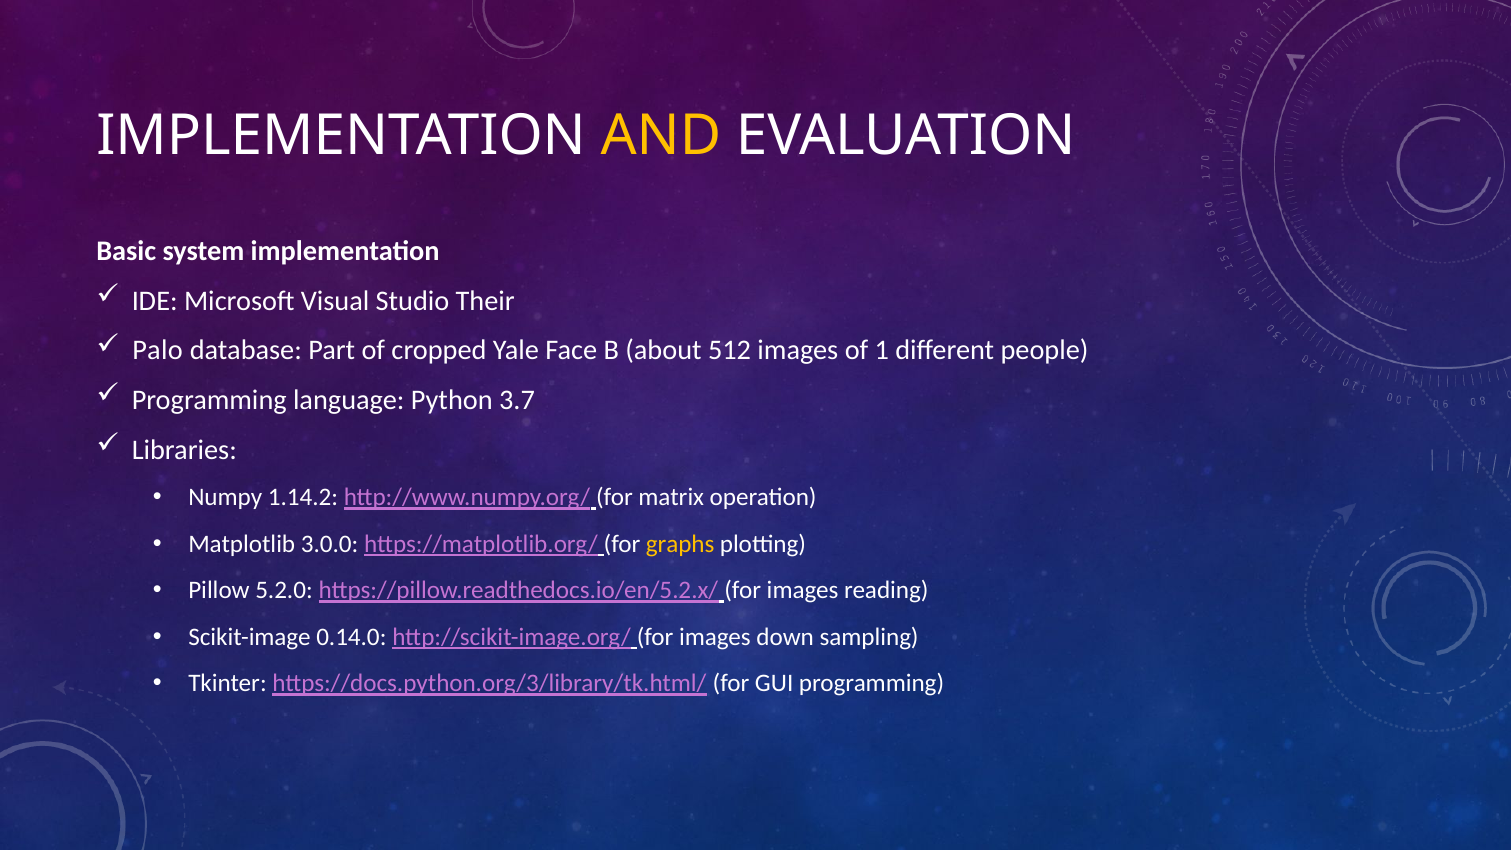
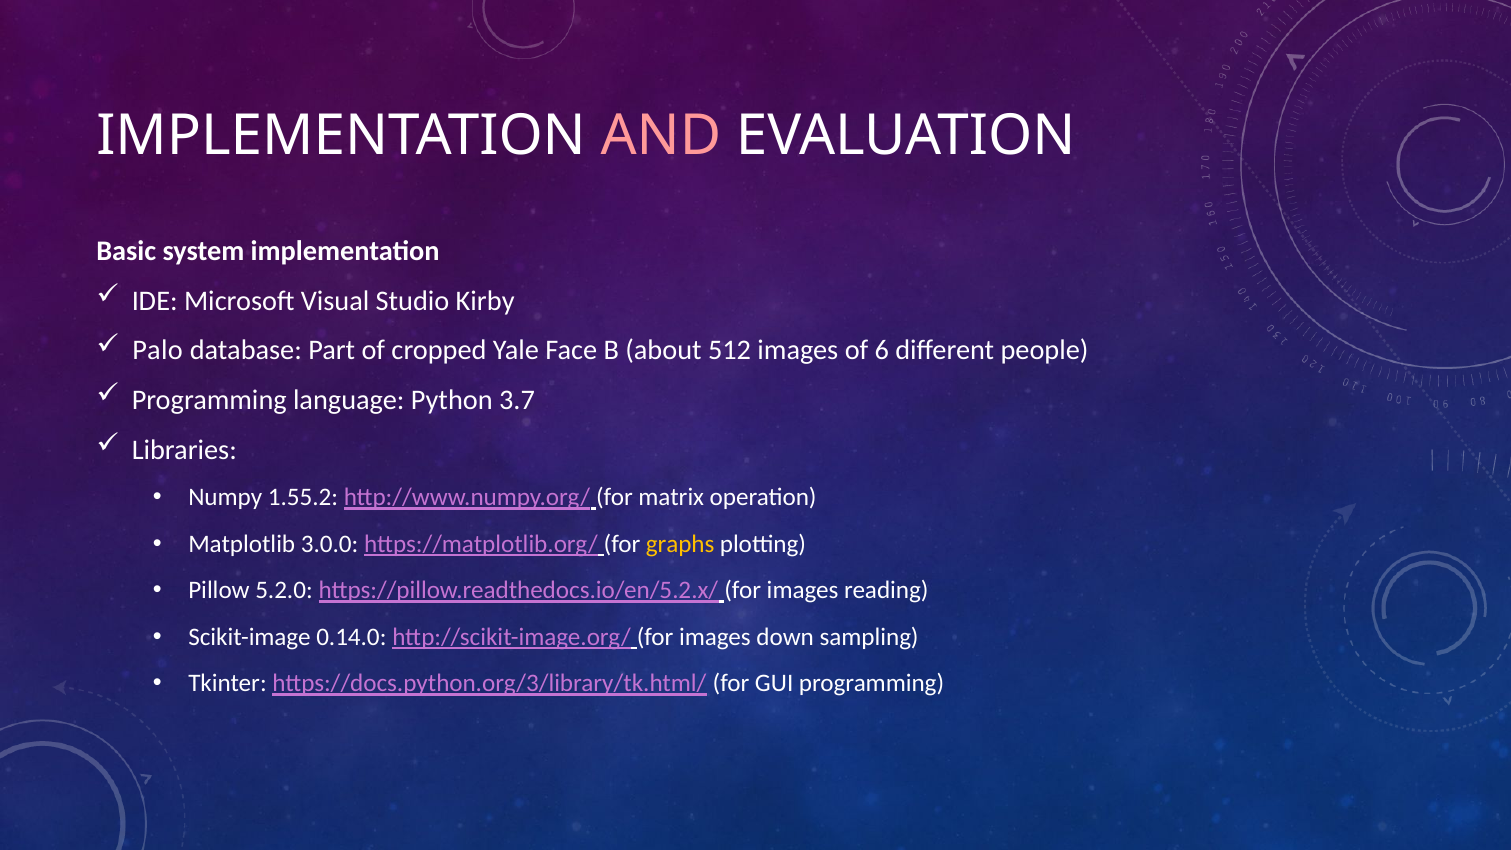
AND colour: yellow -> pink
Their: Their -> Kirby
1: 1 -> 6
1.14.2: 1.14.2 -> 1.55.2
